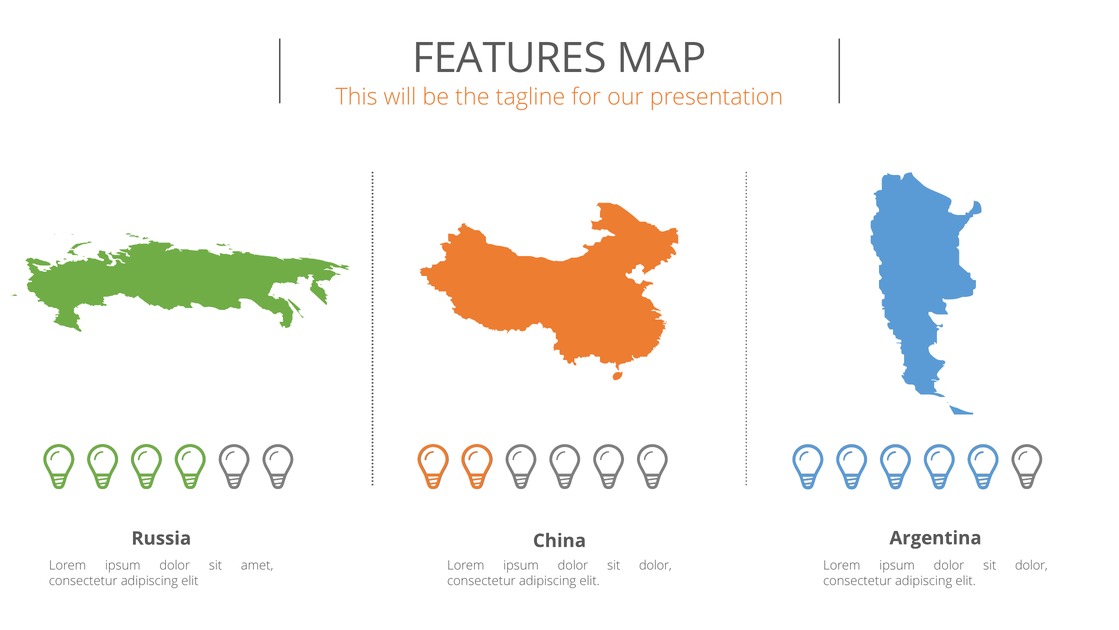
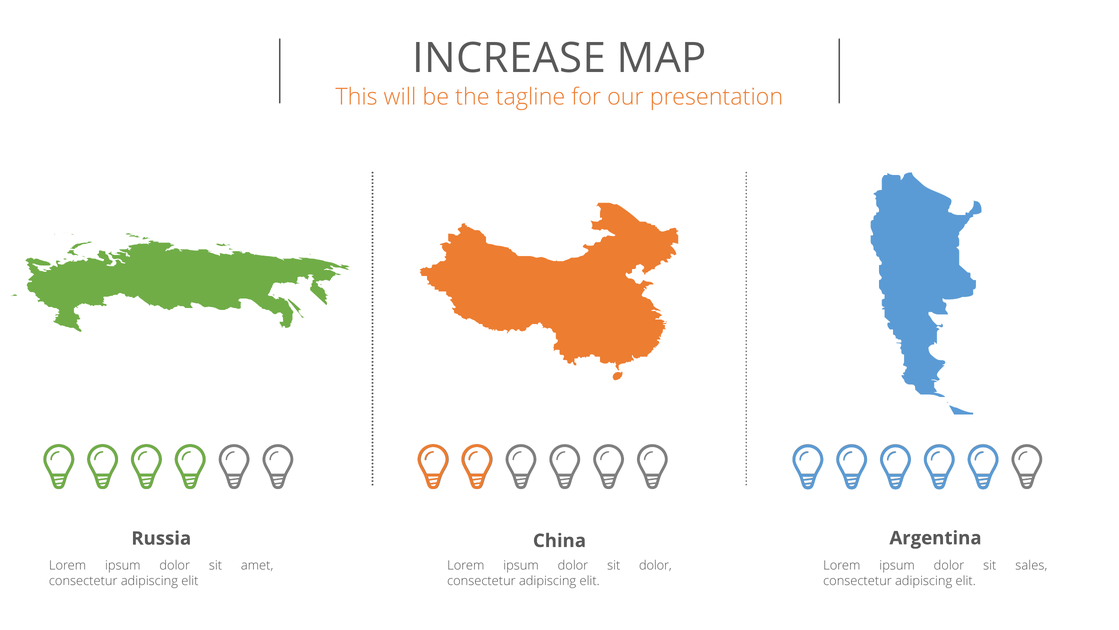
FEATURES: FEATURES -> INCREASE
dolor at (1031, 565): dolor -> sales
